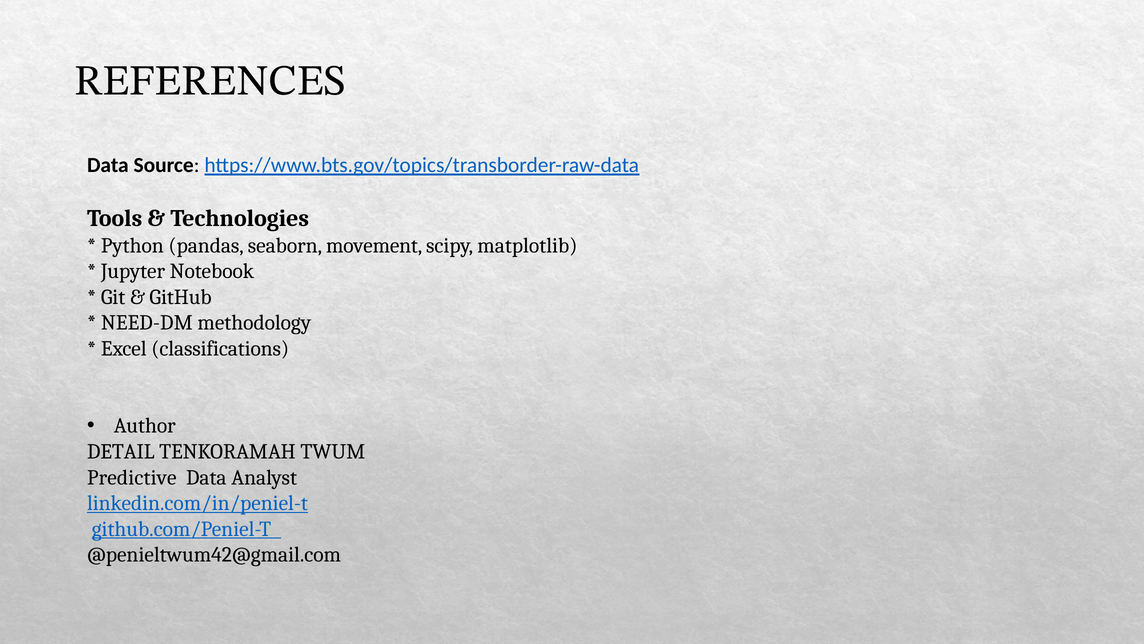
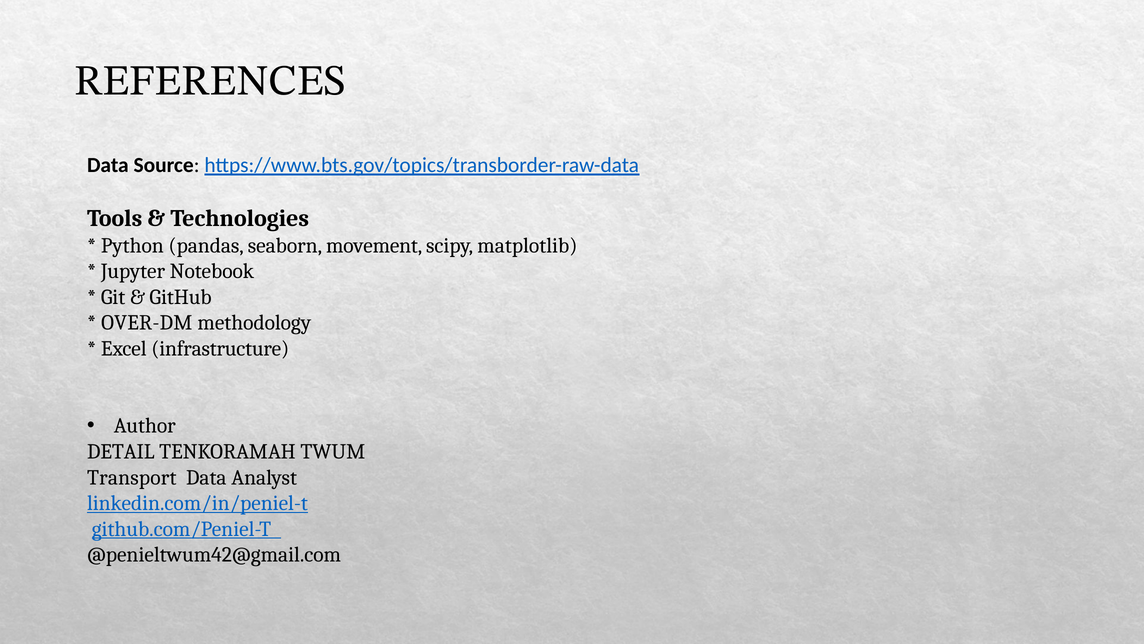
NEED-DM: NEED-DM -> OVER-DM
classifications: classifications -> infrastructure
Predictive: Predictive -> Transport
